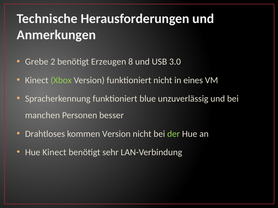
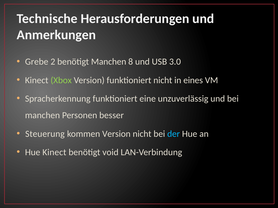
benötigt Erzeugen: Erzeugen -> Manchen
blue: blue -> eine
Drahtloses: Drahtloses -> Steuerung
der colour: light green -> light blue
sehr: sehr -> void
